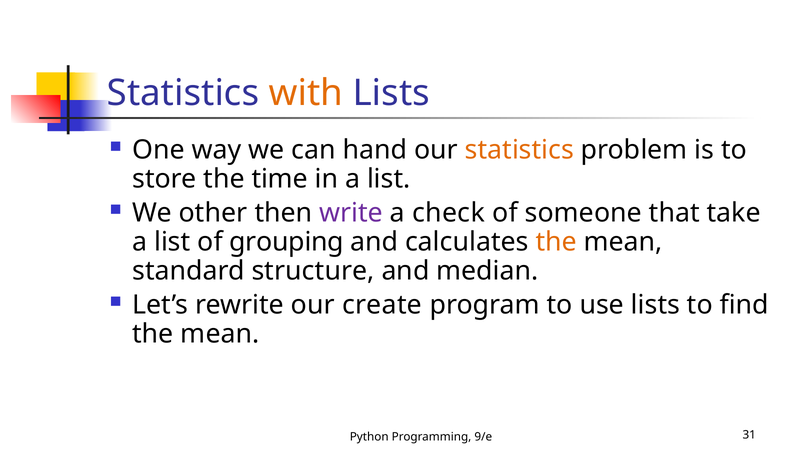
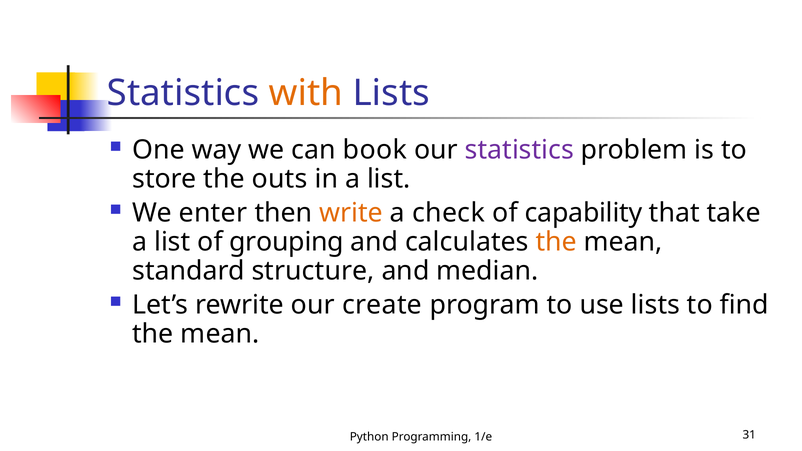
hand: hand -> book
statistics at (519, 150) colour: orange -> purple
time: time -> outs
other: other -> enter
write colour: purple -> orange
someone: someone -> capability
9/e: 9/e -> 1/e
